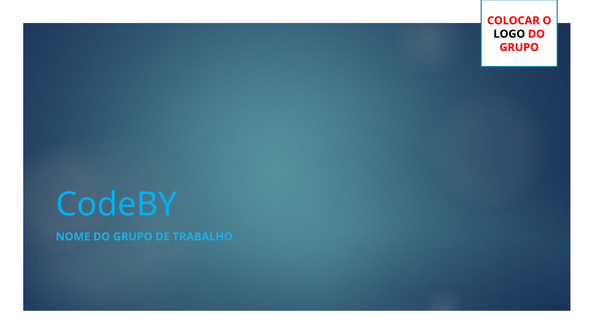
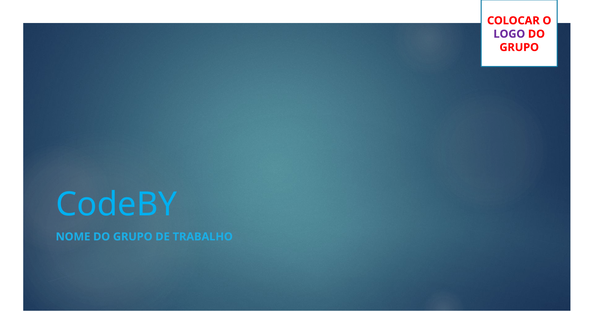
LOGO colour: black -> purple
